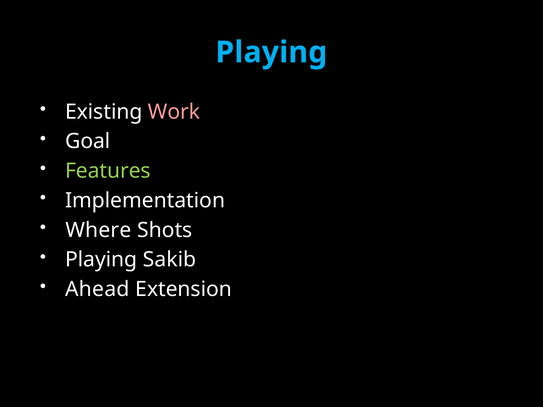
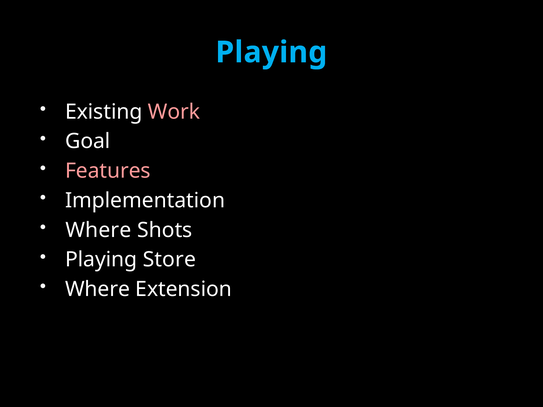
Features colour: light green -> pink
Sakib: Sakib -> Store
Ahead at (97, 289): Ahead -> Where
